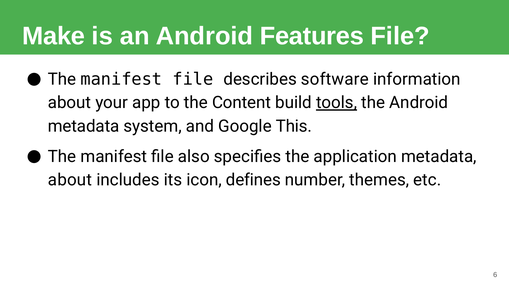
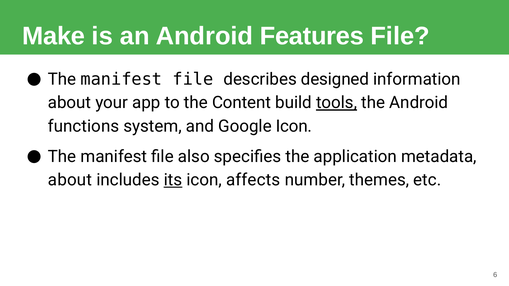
software: software -> designed
metadata at (84, 126): metadata -> functions
Google This: This -> Icon
its underline: none -> present
defines: defines -> affects
